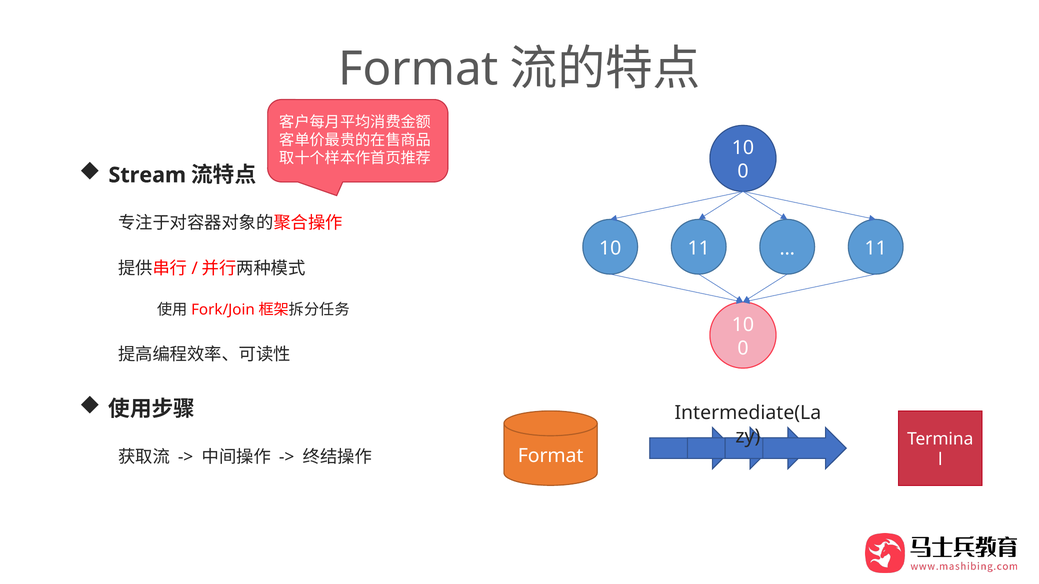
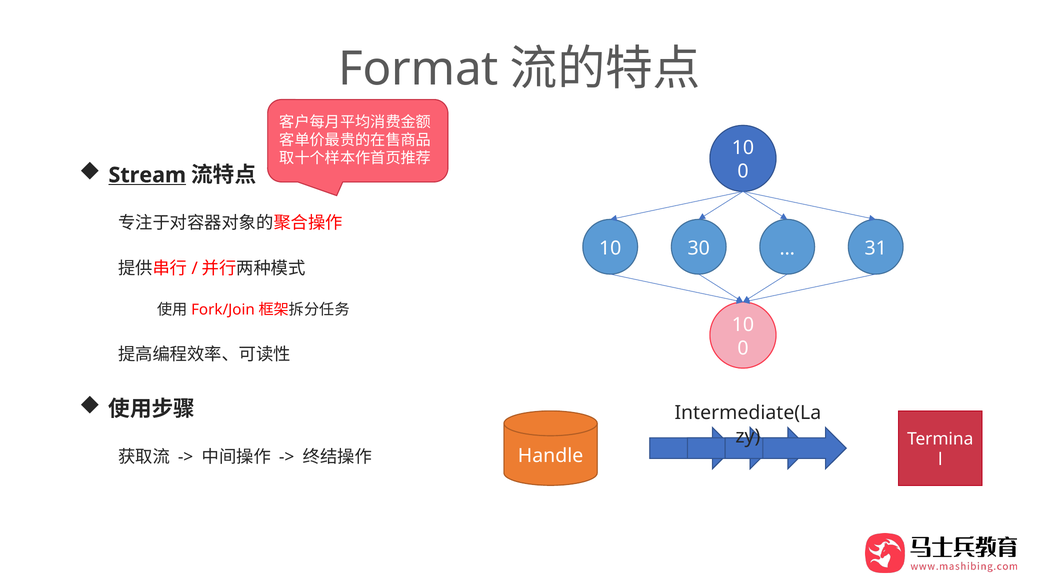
Stream underline: none -> present
10 11: 11 -> 30
11 at (876, 248): 11 -> 31
Format at (551, 456): Format -> Handle
